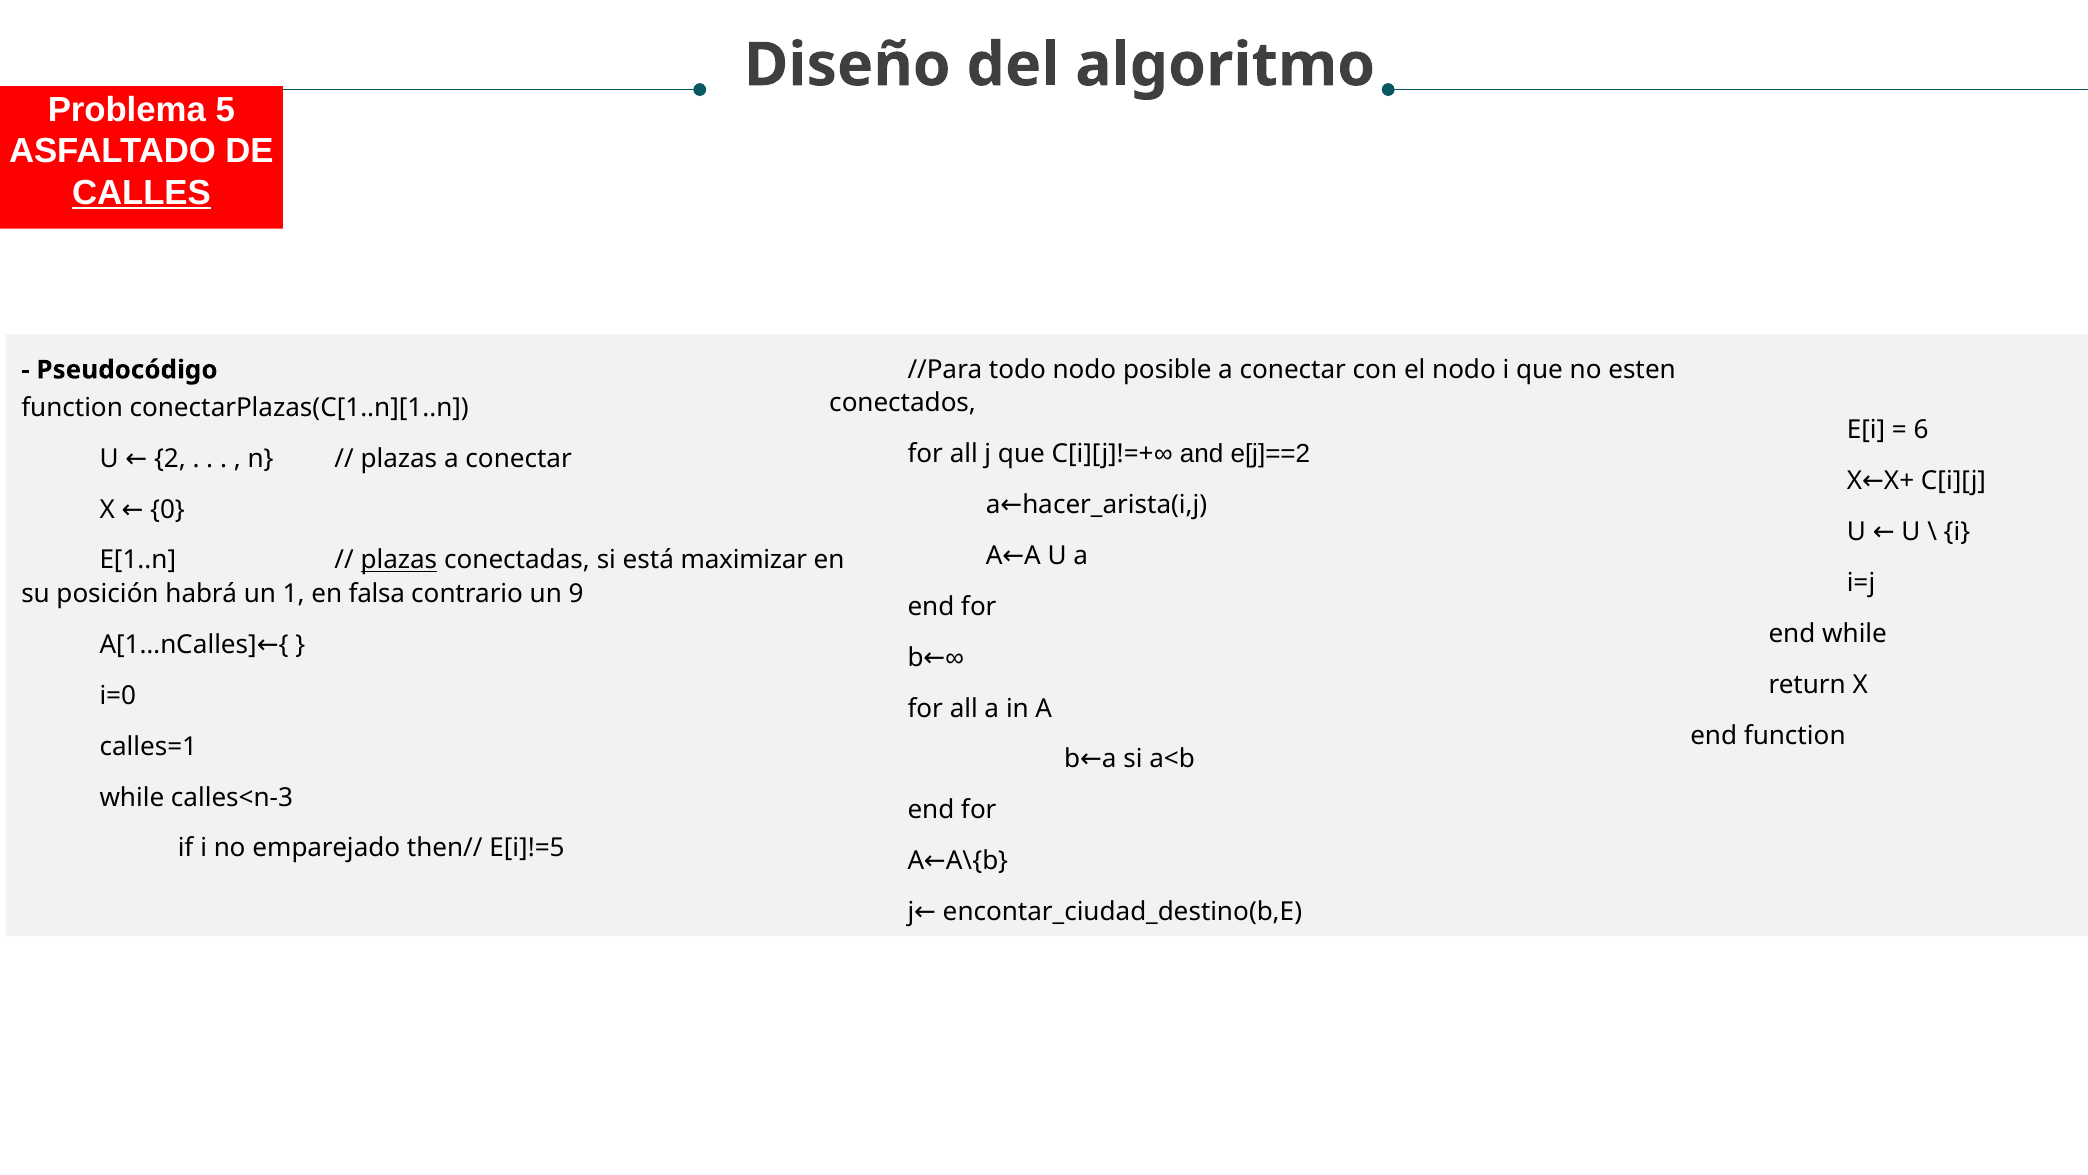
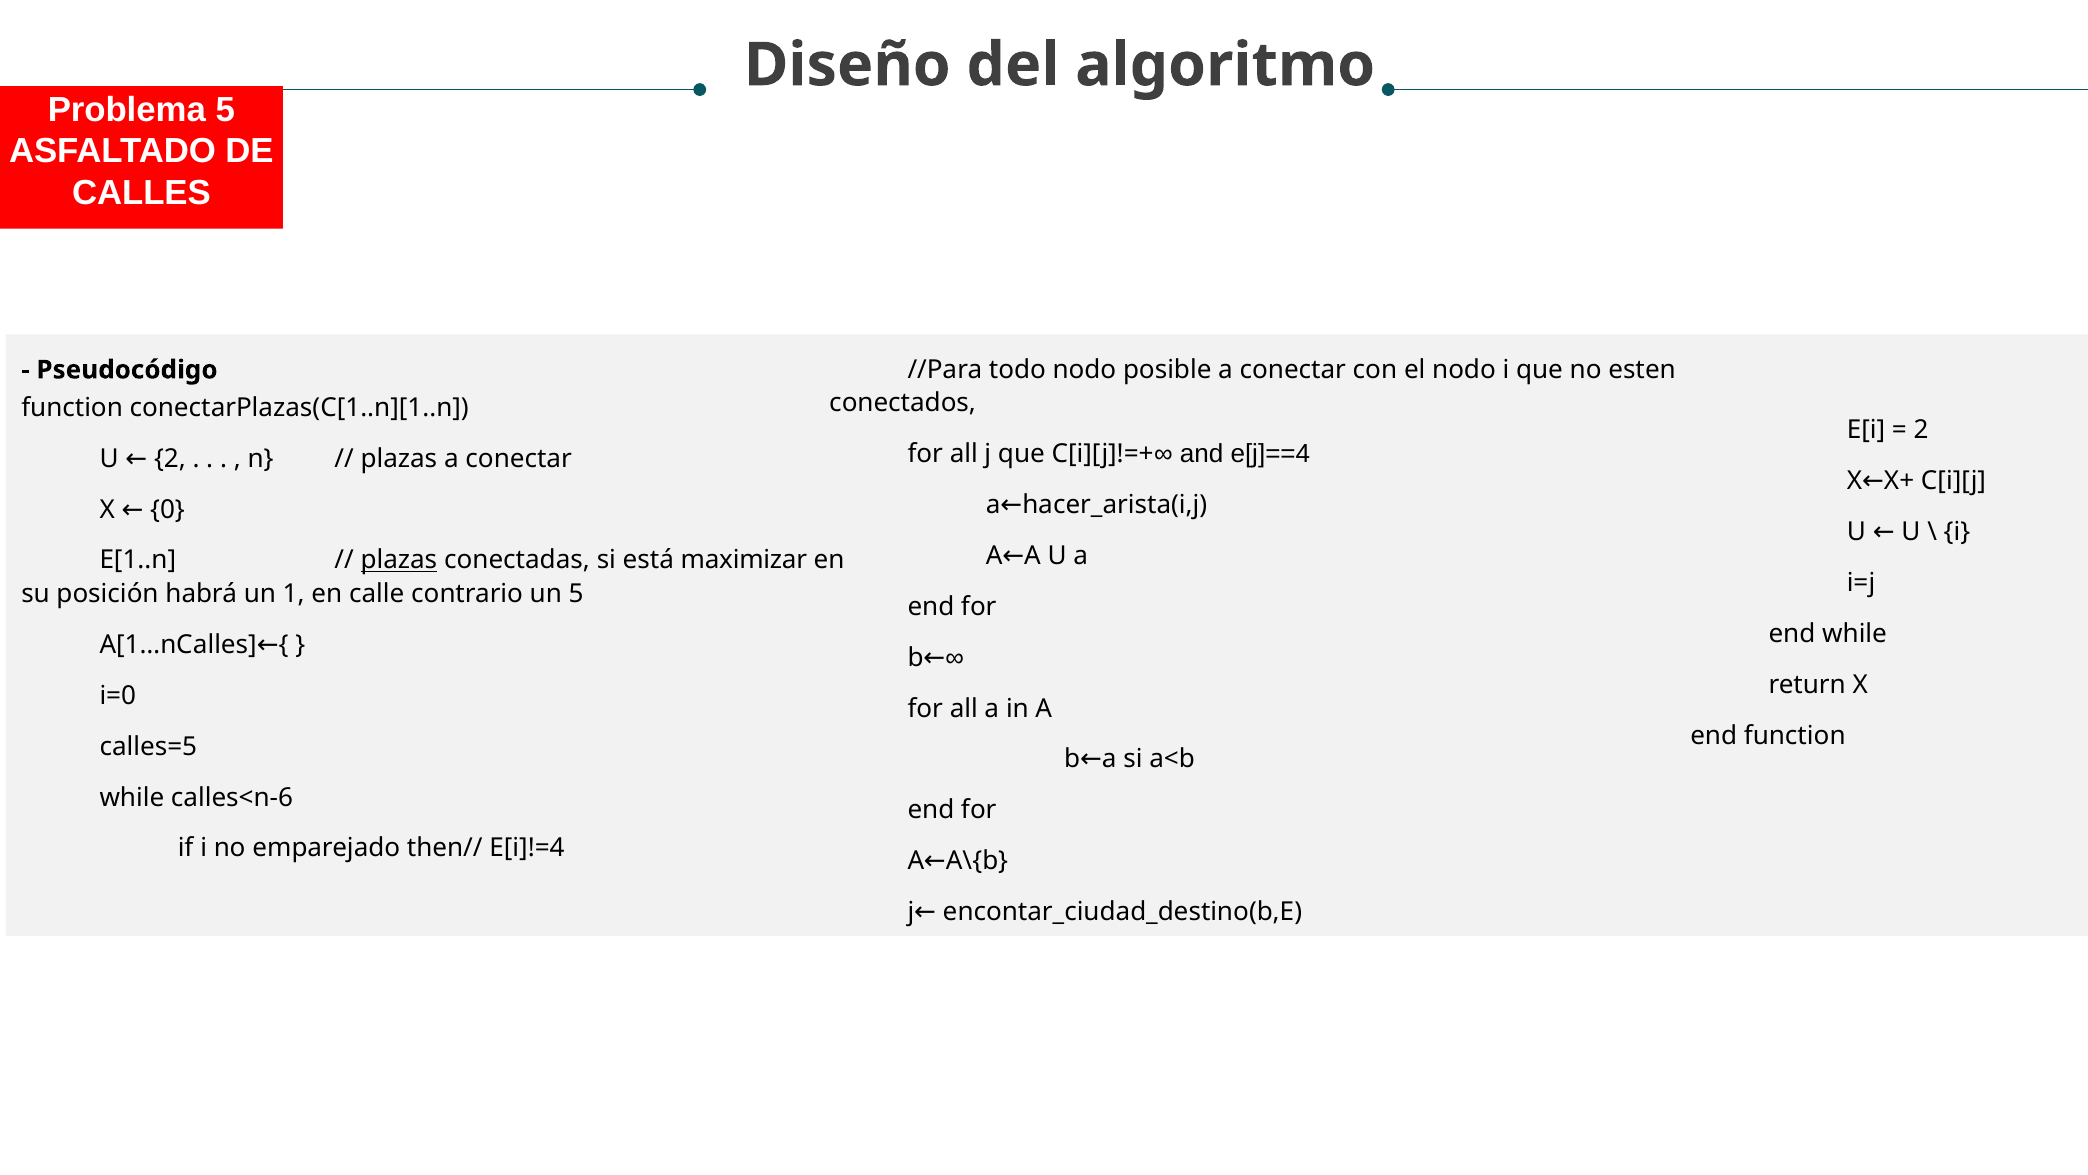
CALLES underline: present -> none
6 at (1921, 430): 6 -> 2
e[j]==2: e[j]==2 -> e[j]==4
falsa: falsa -> calle
un 9: 9 -> 5
calles=1: calles=1 -> calles=5
calles<n-3: calles<n-3 -> calles<n-6
E[i]!=5: E[i]!=5 -> E[i]!=4
